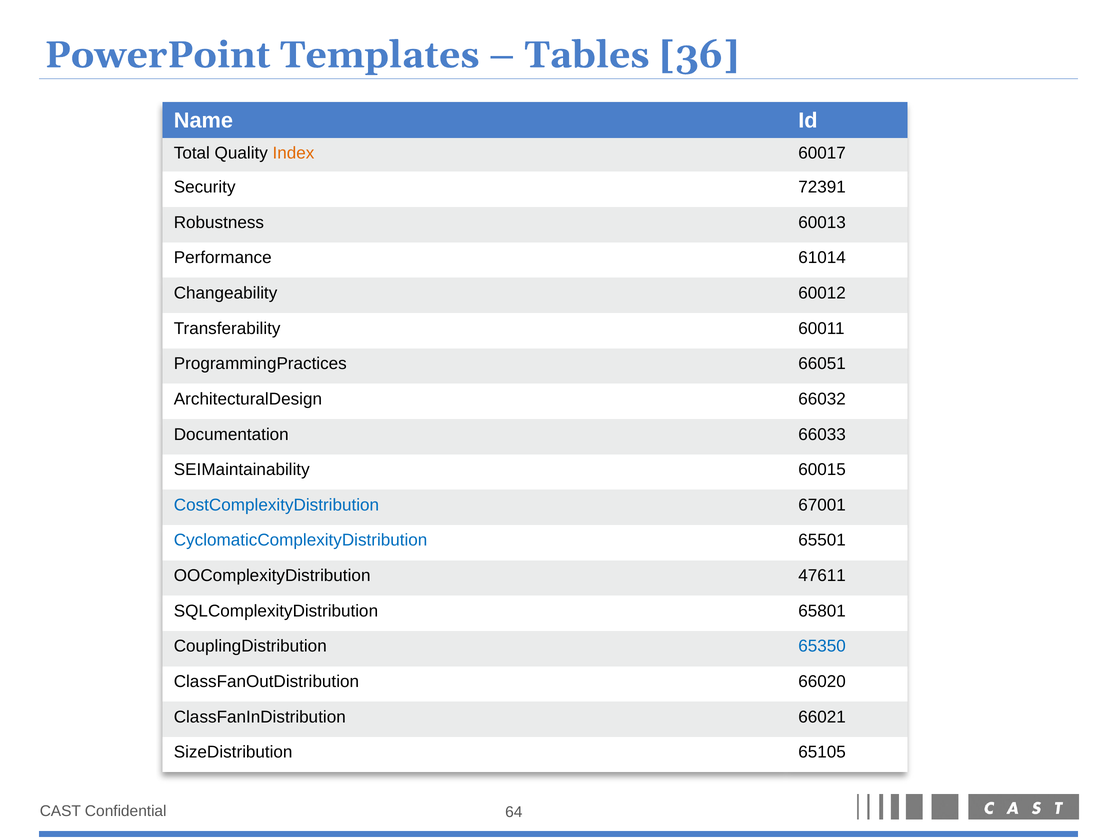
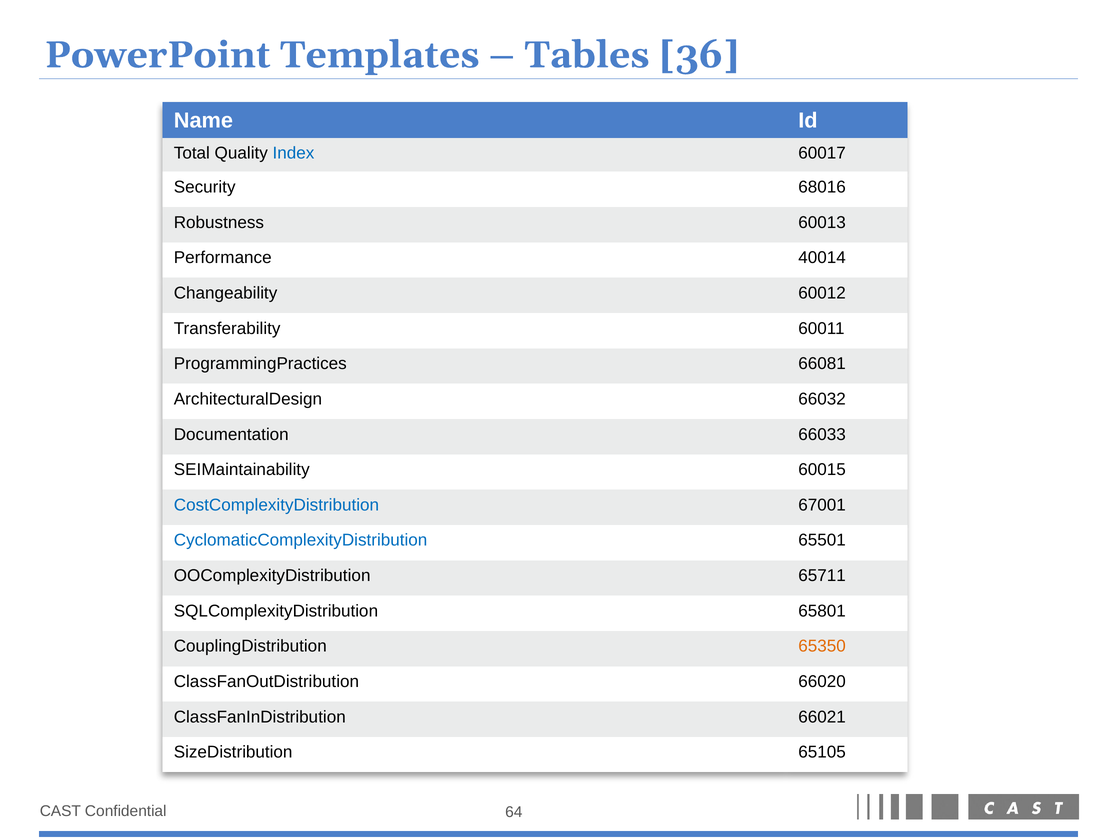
Index colour: orange -> blue
72391: 72391 -> 68016
61014: 61014 -> 40014
66051: 66051 -> 66081
47611: 47611 -> 65711
65350 colour: blue -> orange
